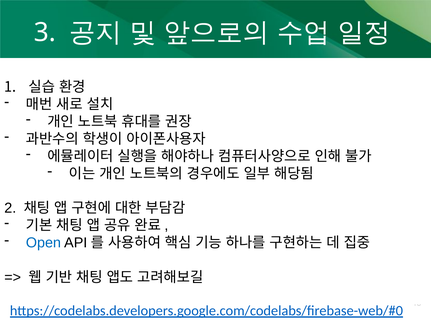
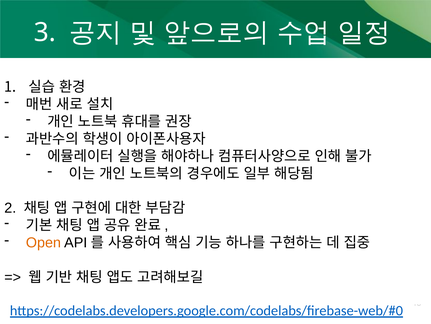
Open colour: blue -> orange
